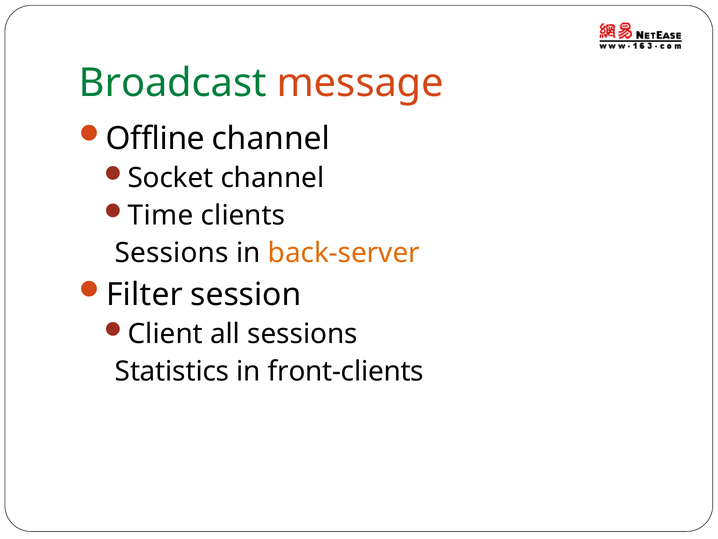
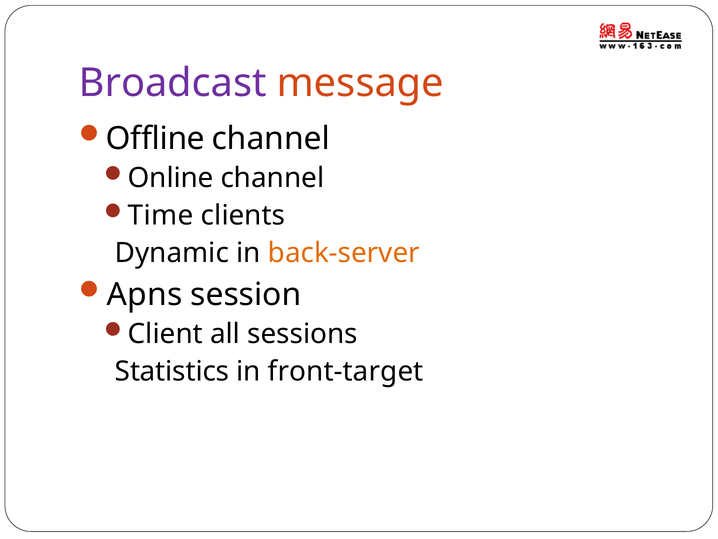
Broadcast colour: green -> purple
Socket: Socket -> Online
Sessions at (172, 253): Sessions -> Dynamic
Filter: Filter -> Apns
front-clients: front-clients -> front-target
